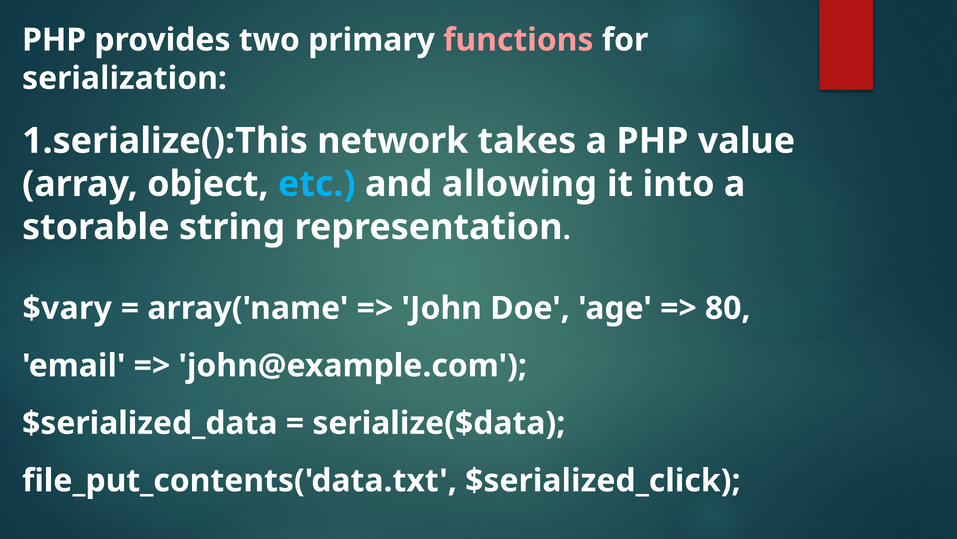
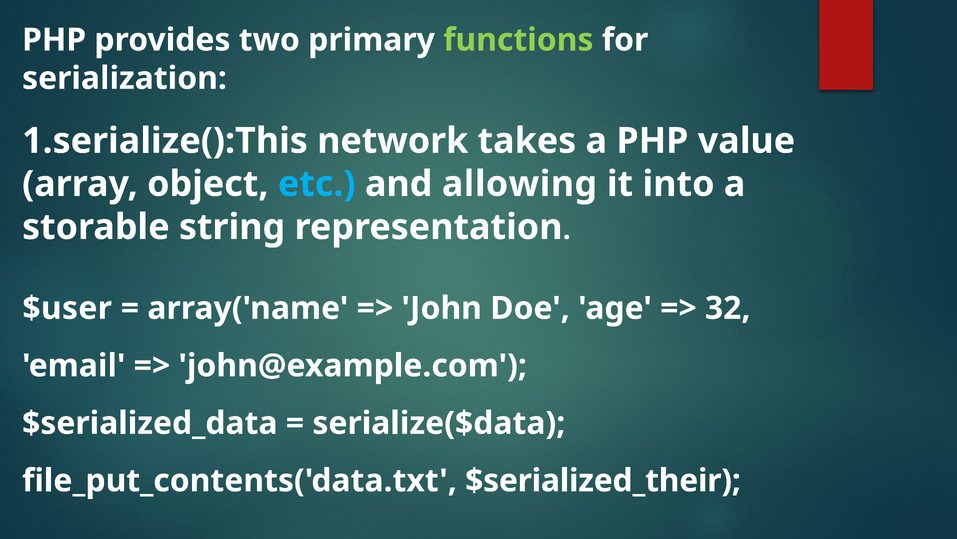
functions colour: pink -> light green
$vary: $vary -> $user
80: 80 -> 32
$serialized_click: $serialized_click -> $serialized_their
